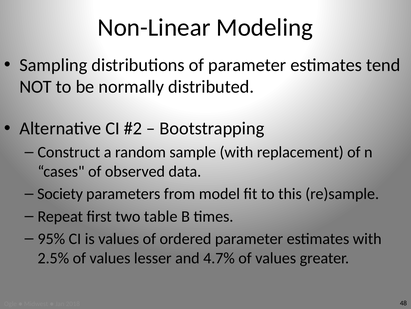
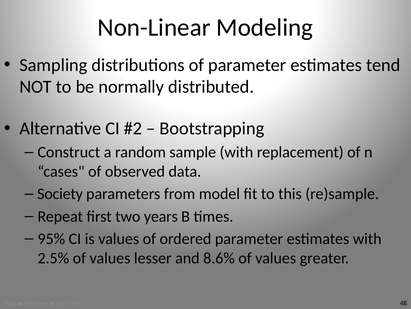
table: table -> years
4.7%: 4.7% -> 8.6%
